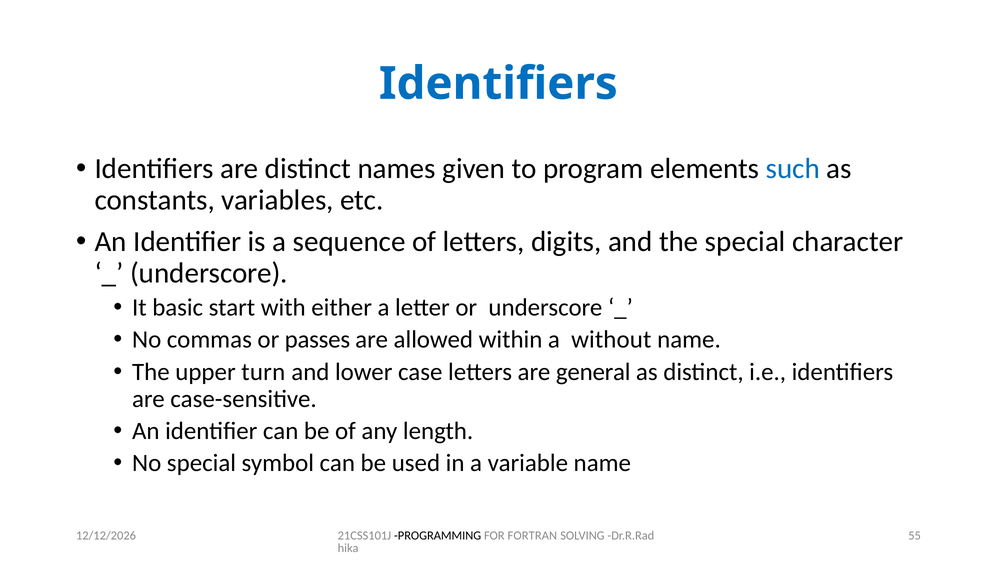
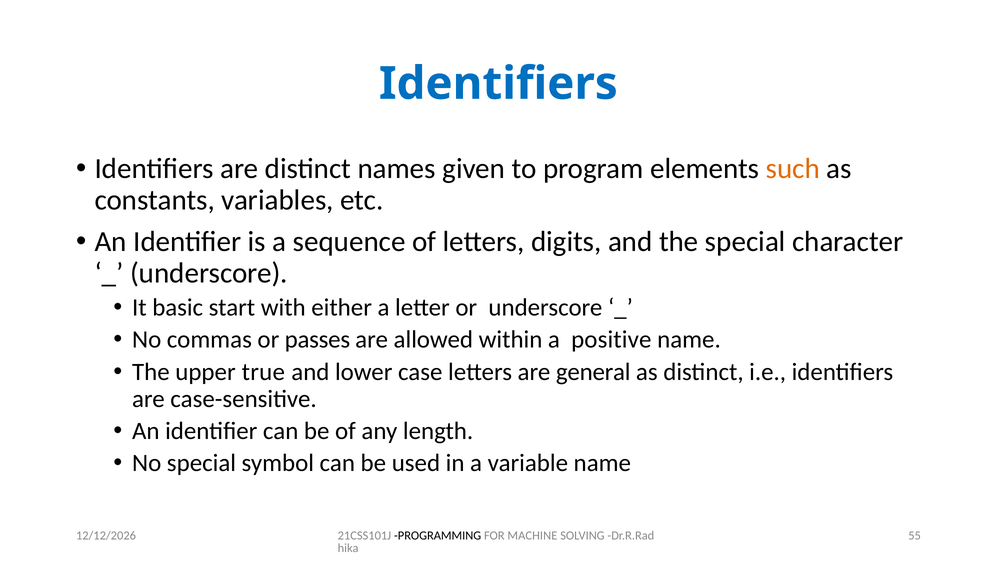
such colour: blue -> orange
without: without -> positive
turn: turn -> true
FORTRAN: FORTRAN -> MACHINE
